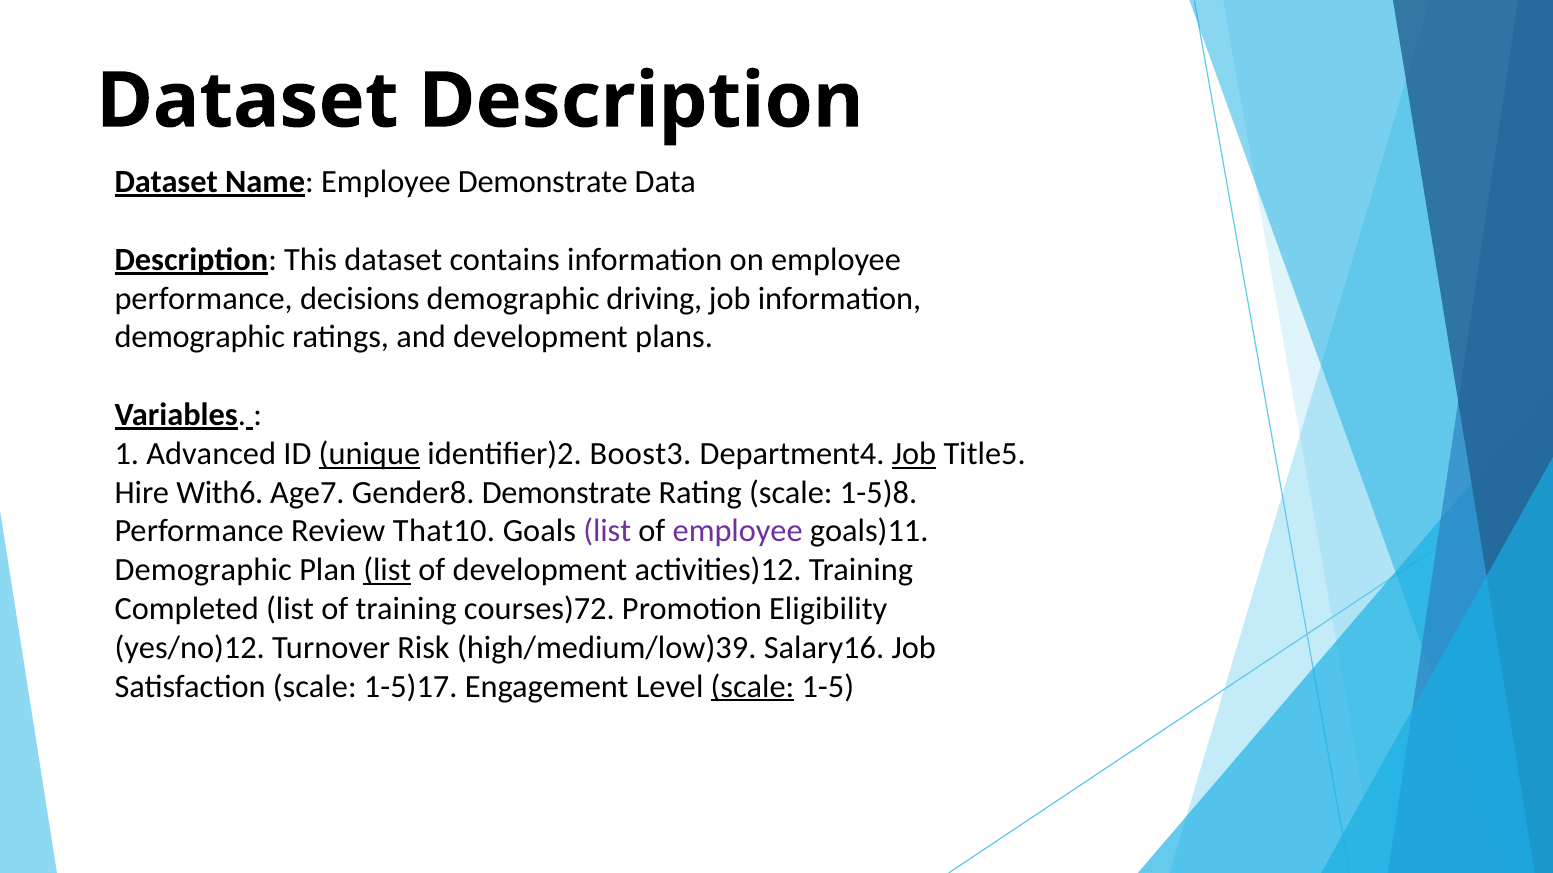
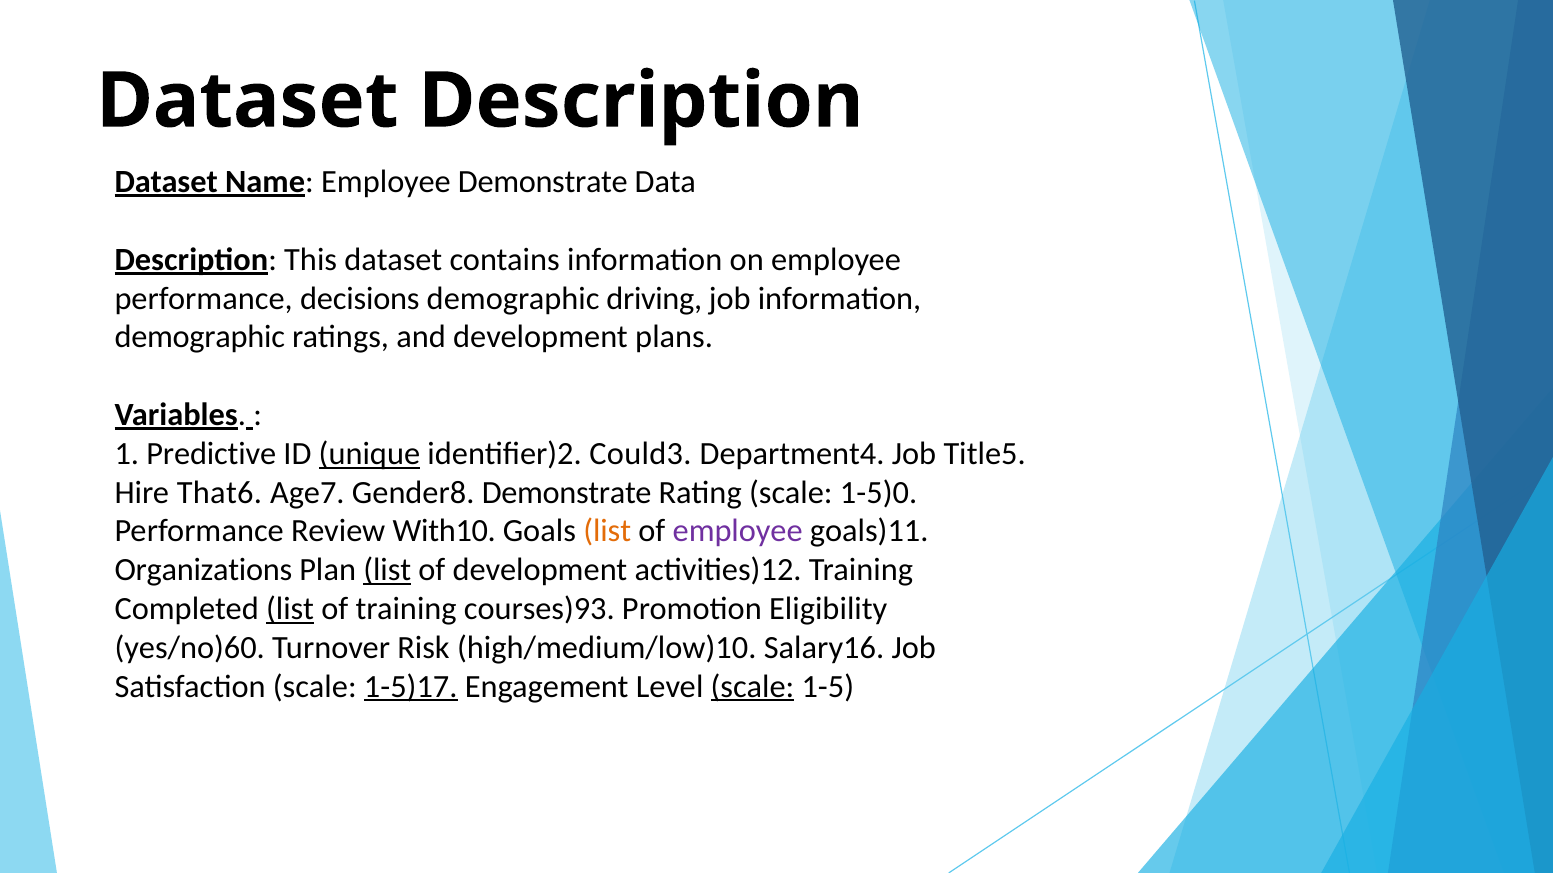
Advanced: Advanced -> Predictive
Boost3: Boost3 -> Could3
Job at (914, 454) underline: present -> none
With6: With6 -> That6
1-5)8: 1-5)8 -> 1-5)0
That10: That10 -> With10
list at (607, 532) colour: purple -> orange
Demographic at (203, 570): Demographic -> Organizations
list at (290, 609) underline: none -> present
courses)72: courses)72 -> courses)93
yes/no)12: yes/no)12 -> yes/no)60
high/medium/low)39: high/medium/low)39 -> high/medium/low)10
1-5)17 underline: none -> present
